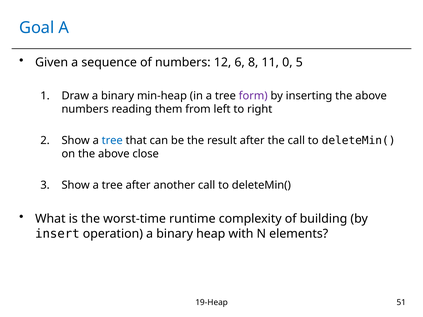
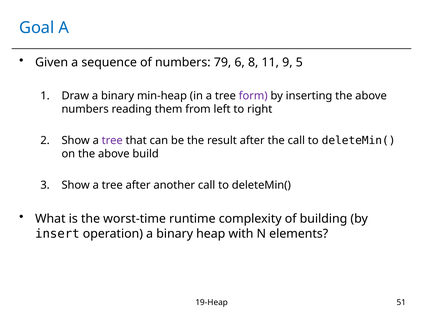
12: 12 -> 79
0: 0 -> 9
tree at (112, 141) colour: blue -> purple
close: close -> build
